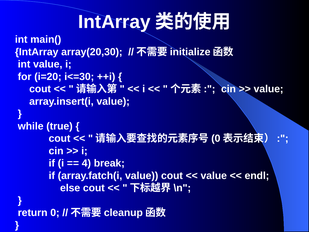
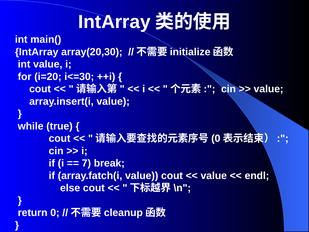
4: 4 -> 7
